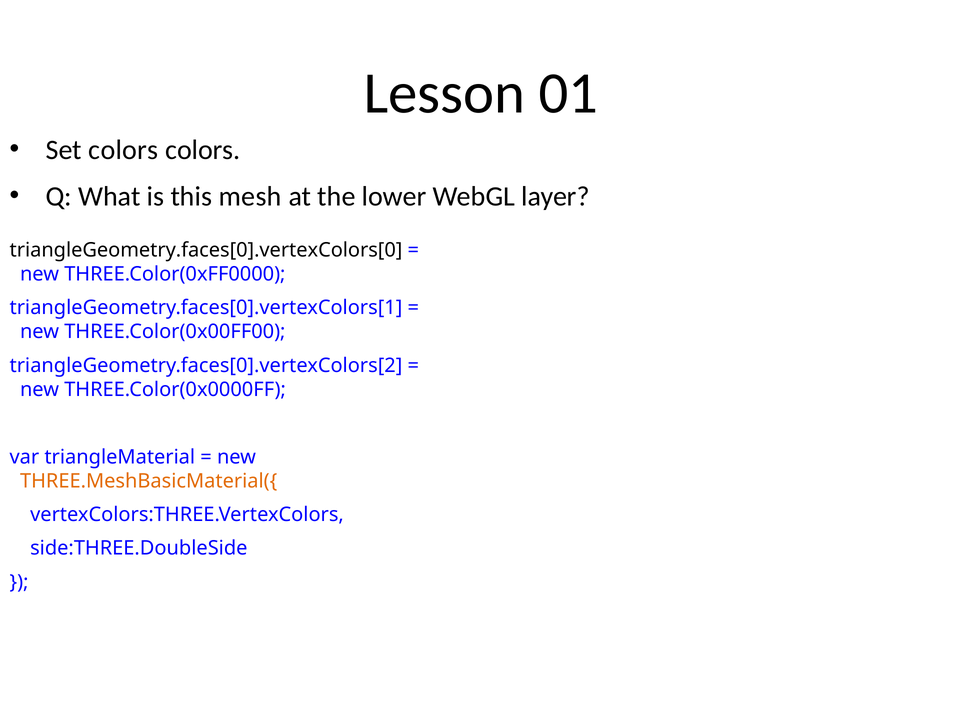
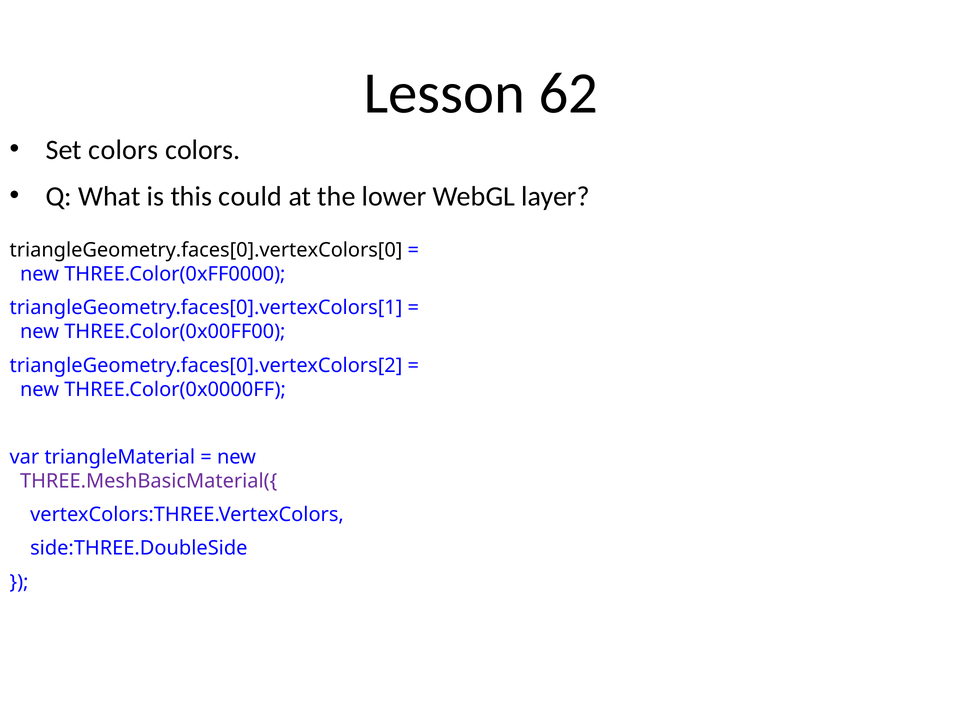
01: 01 -> 62
mesh: mesh -> could
THREE.MeshBasicMaterial({ colour: orange -> purple
